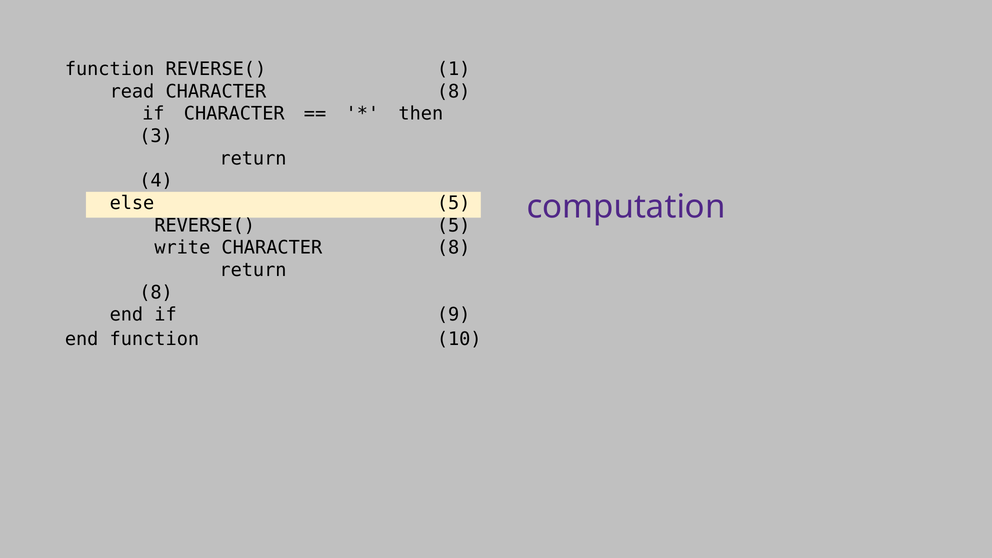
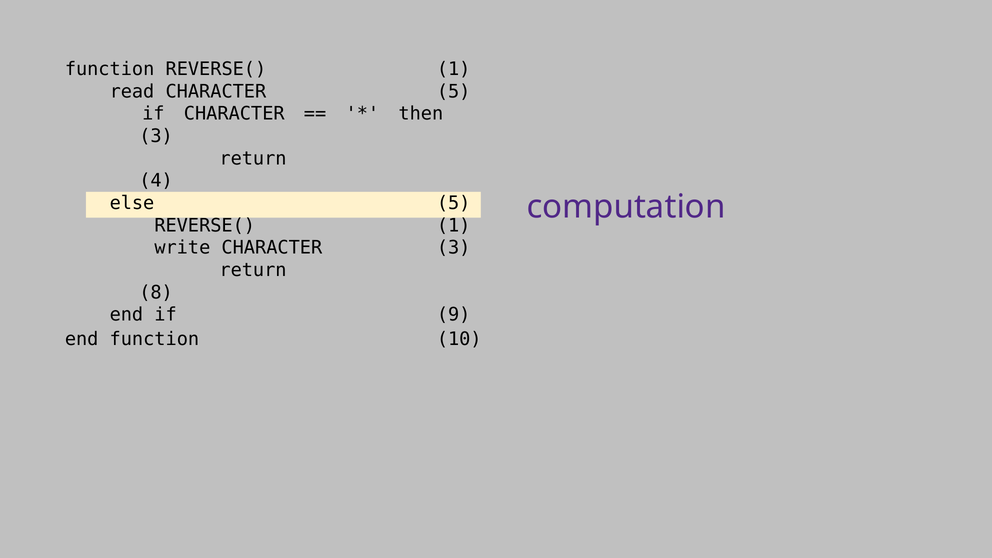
read CHARACTER 8: 8 -> 5
5 at (454, 225): 5 -> 1
write CHARACTER 8: 8 -> 3
